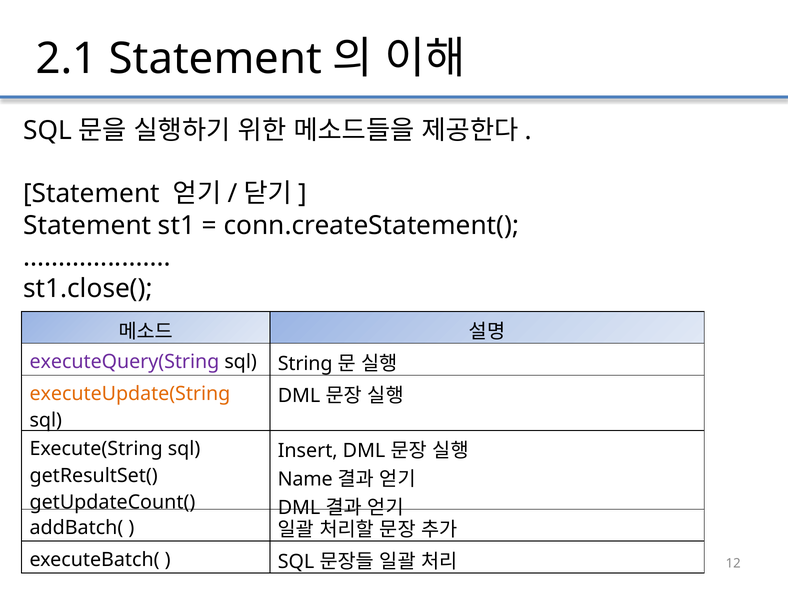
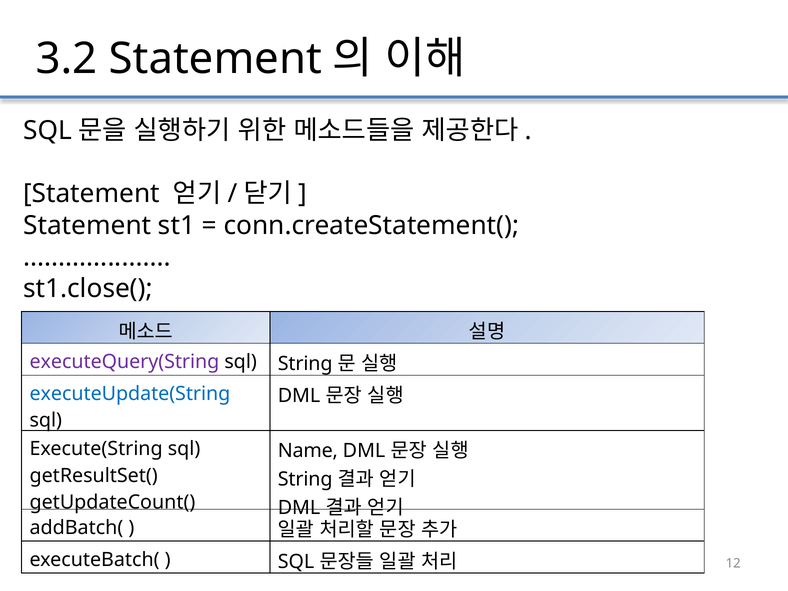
2.1: 2.1 -> 3.2
executeUpdate(String colour: orange -> blue
Insert: Insert -> Name
Name at (305, 479): Name -> String
